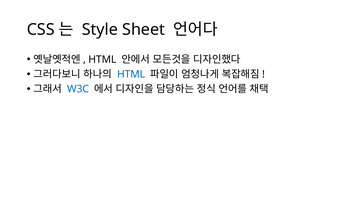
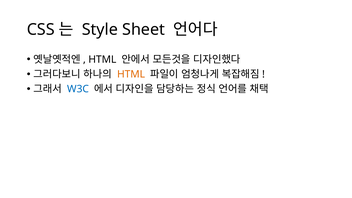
HTML at (131, 74) colour: blue -> orange
